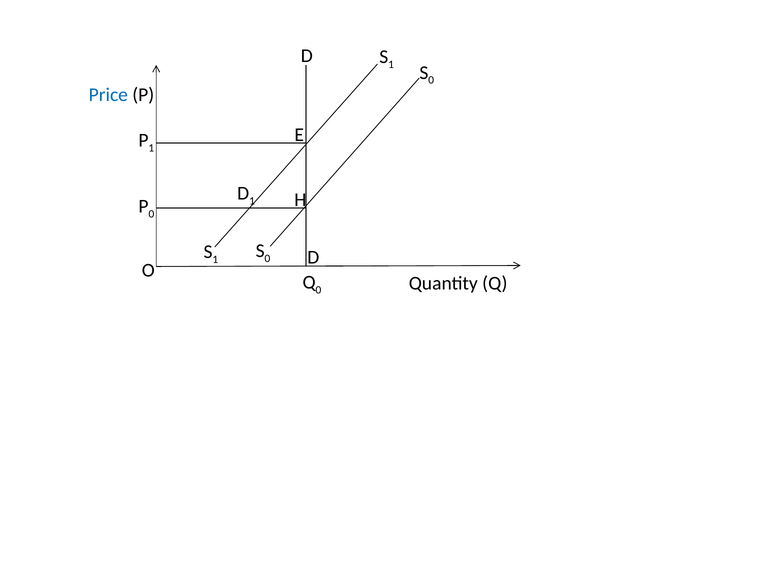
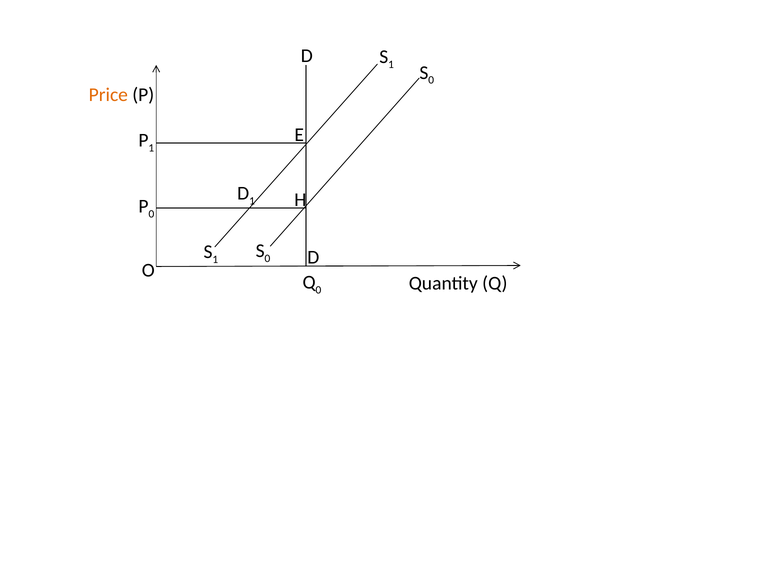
Price colour: blue -> orange
